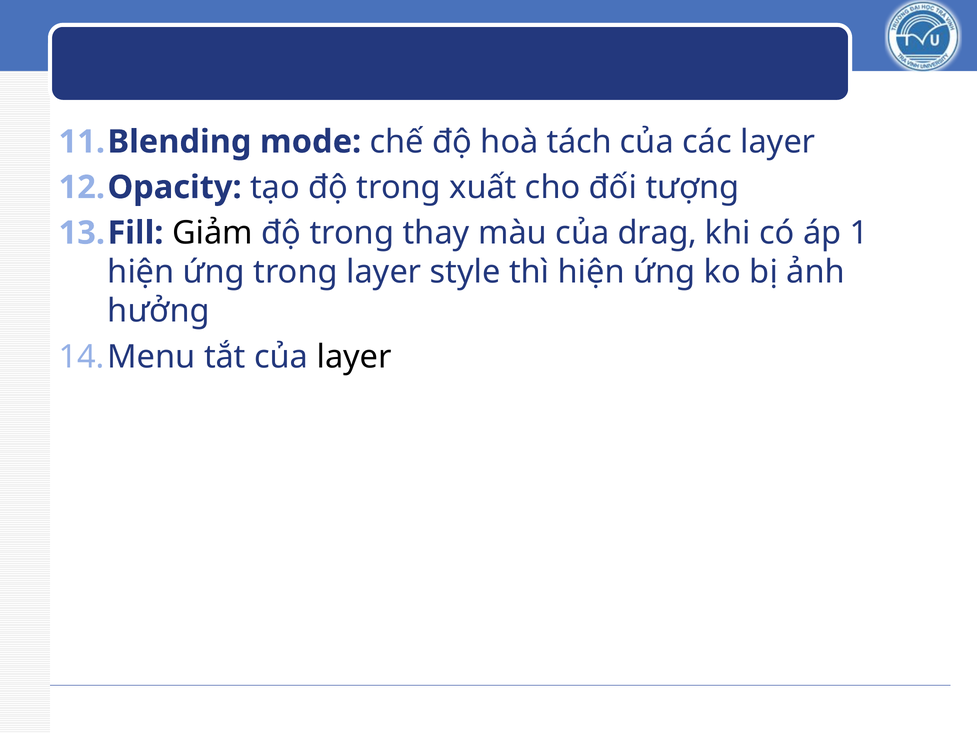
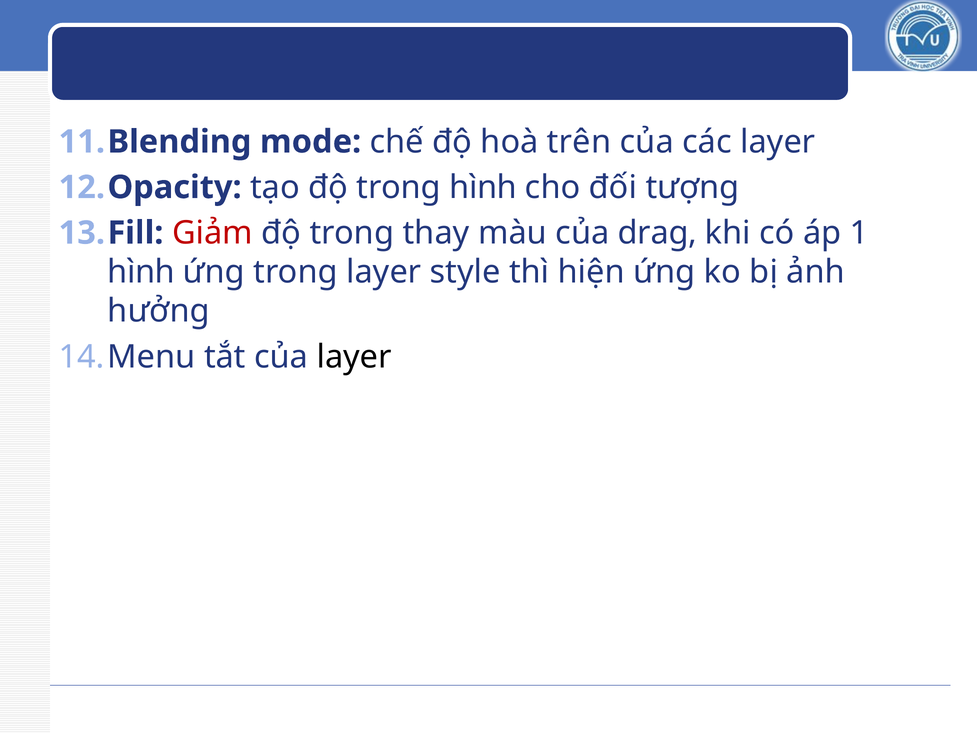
tách: tách -> trên
trong xuất: xuất -> hình
Giảm colour: black -> red
hiện at (141, 272): hiện -> hình
